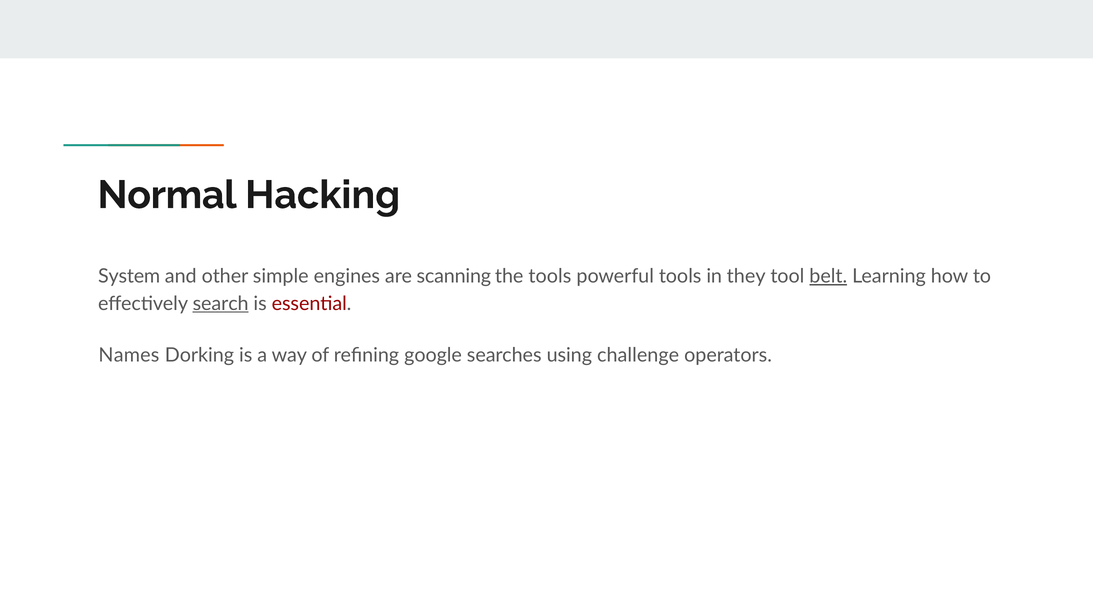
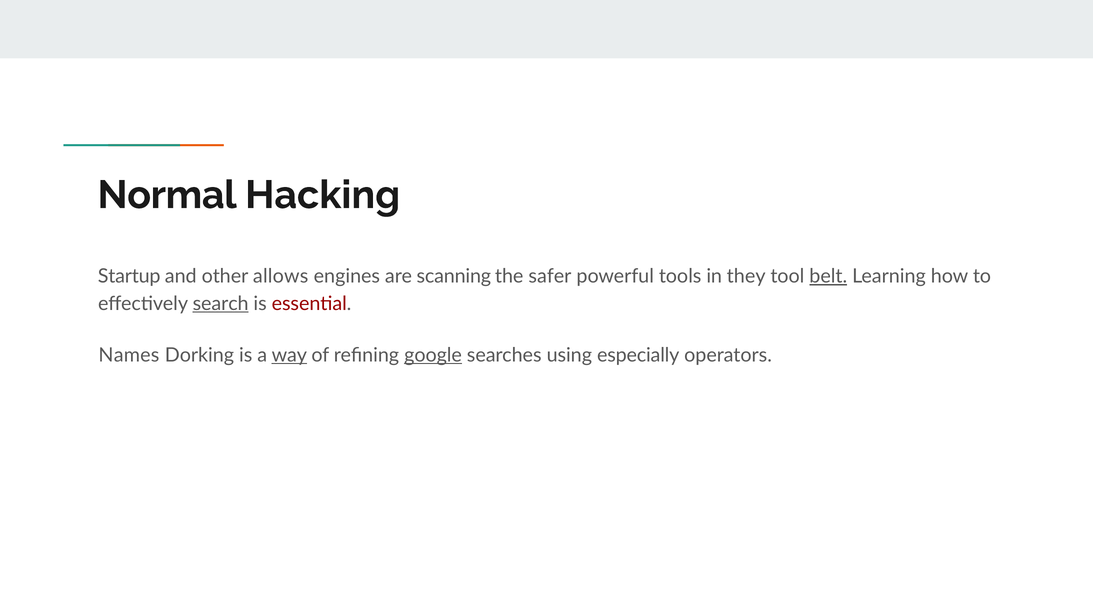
System: System -> Startup
simple: simple -> allows
the tools: tools -> safer
way underline: none -> present
google underline: none -> present
challenge: challenge -> especially
